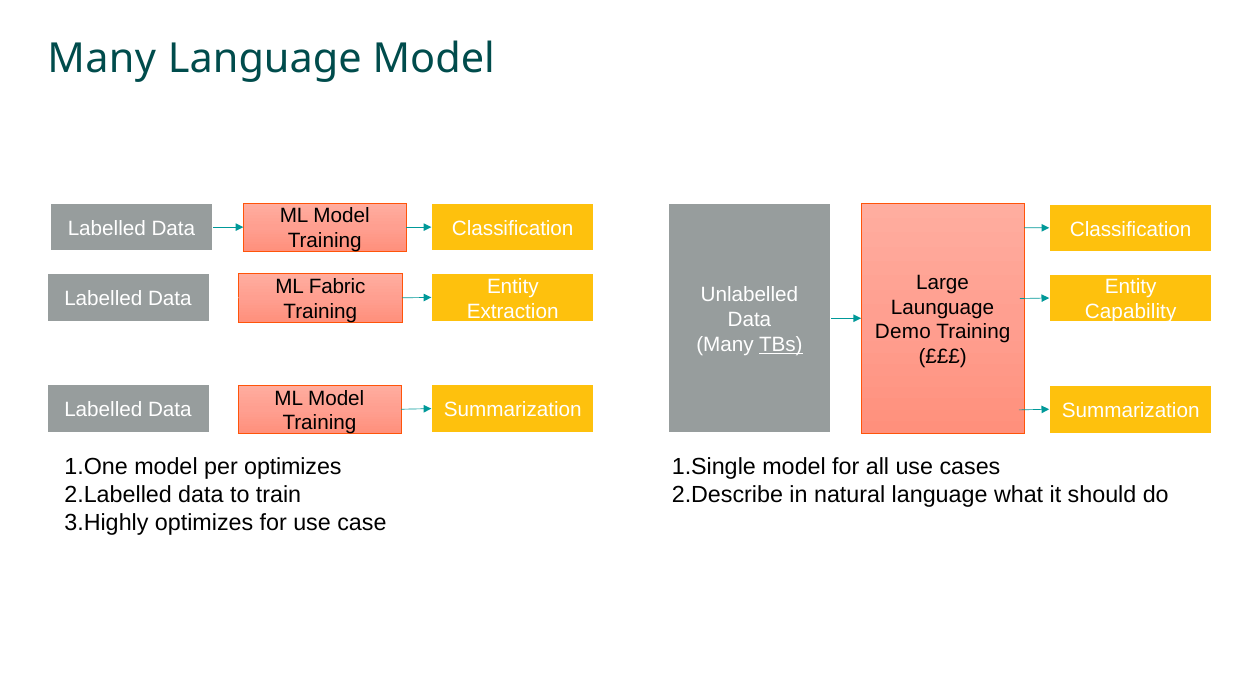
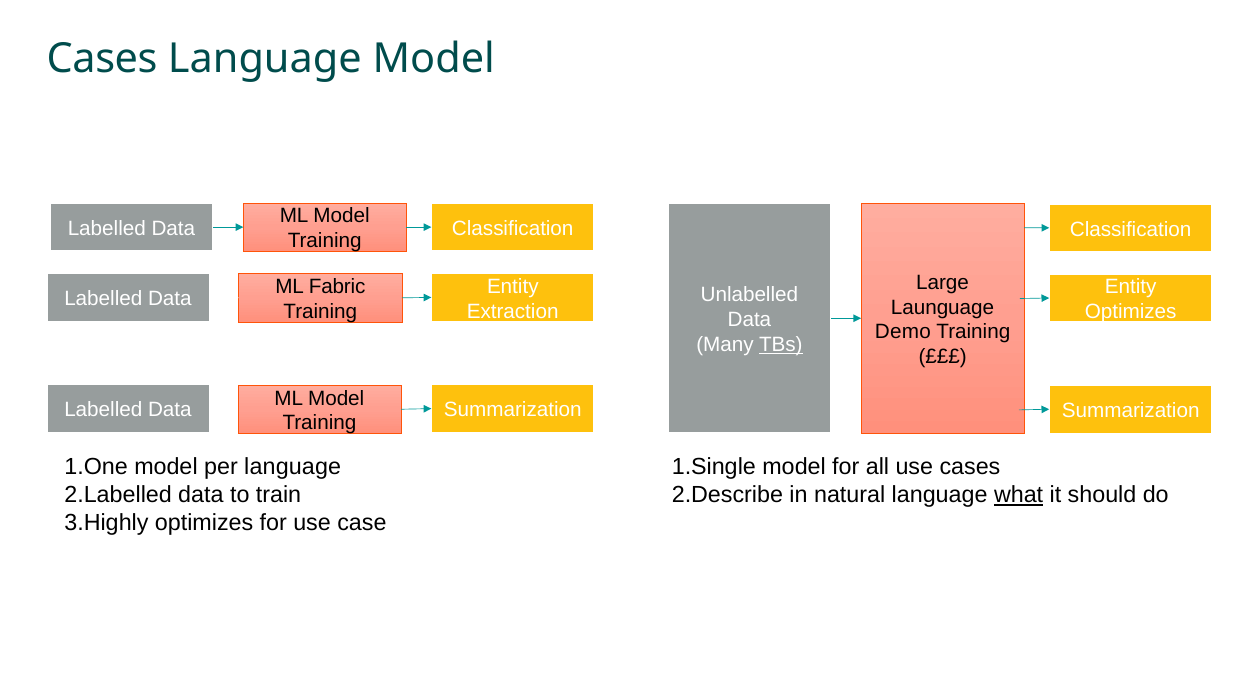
Many at (102, 59): Many -> Cases
Capability at (1131, 312): Capability -> Optimizes
per optimizes: optimizes -> language
what underline: none -> present
